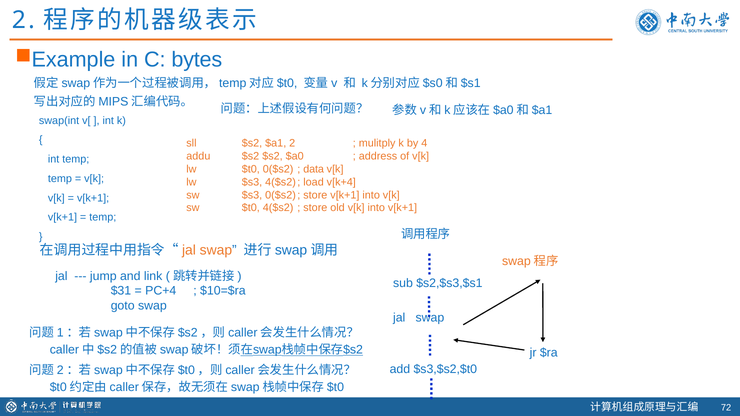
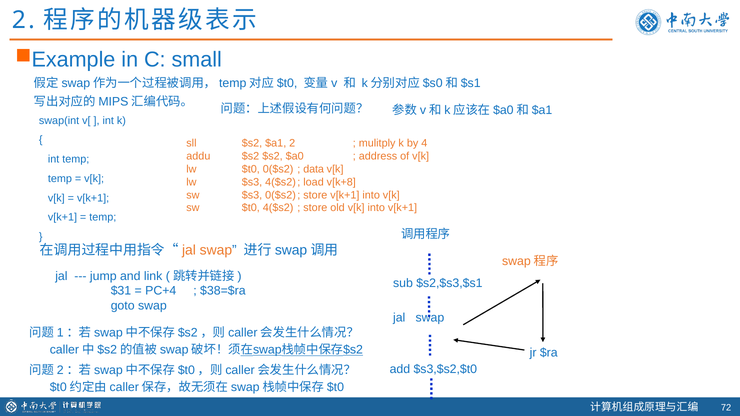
bytes: bytes -> small
v[k+4: v[k+4 -> v[k+8
$10=$ra: $10=$ra -> $38=$ra
